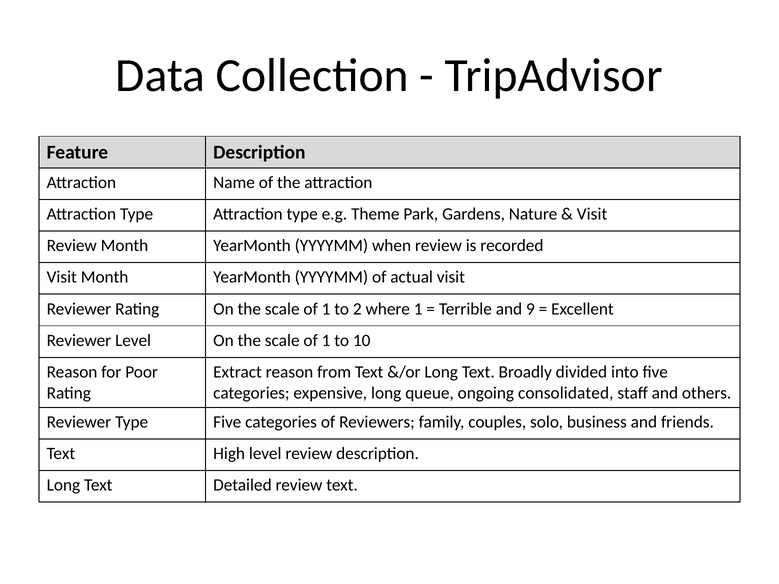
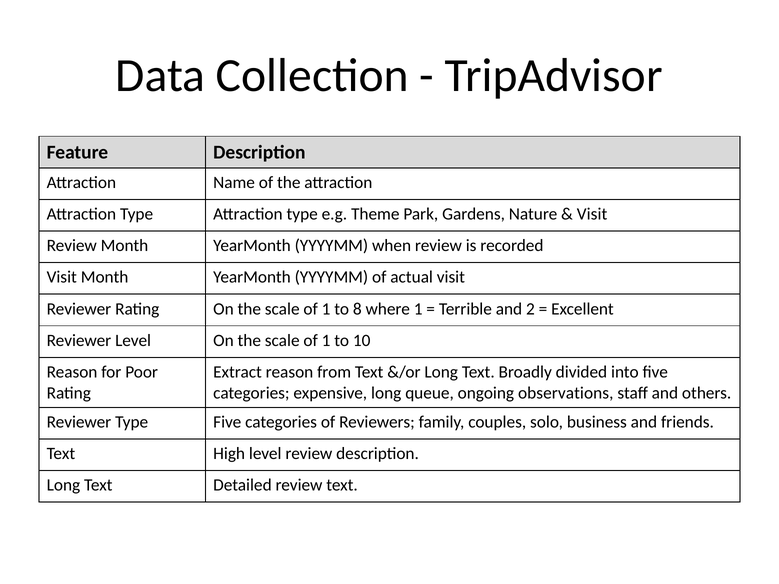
2: 2 -> 8
9: 9 -> 2
consolidated: consolidated -> observations
